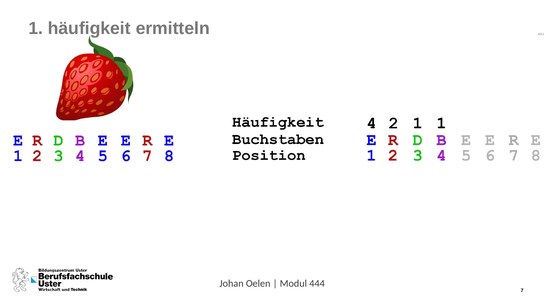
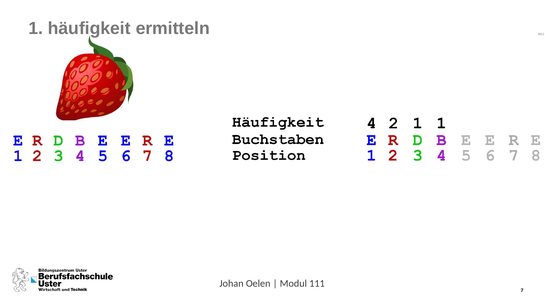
444: 444 -> 111
